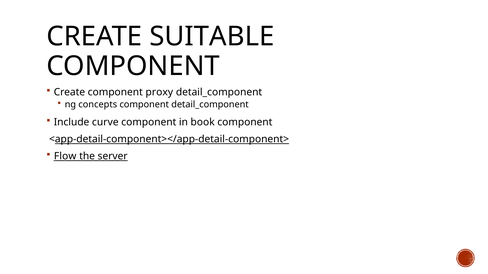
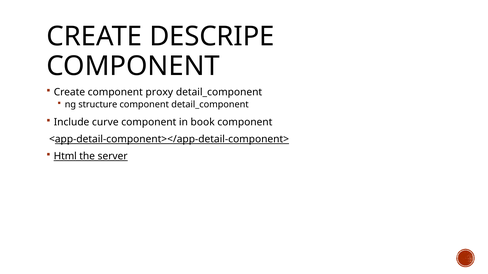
SUITABLE: SUITABLE -> DESCRIPE
concepts: concepts -> structure
Flow: Flow -> Html
